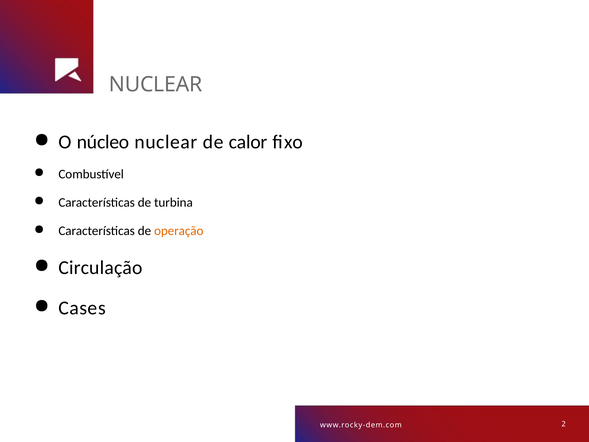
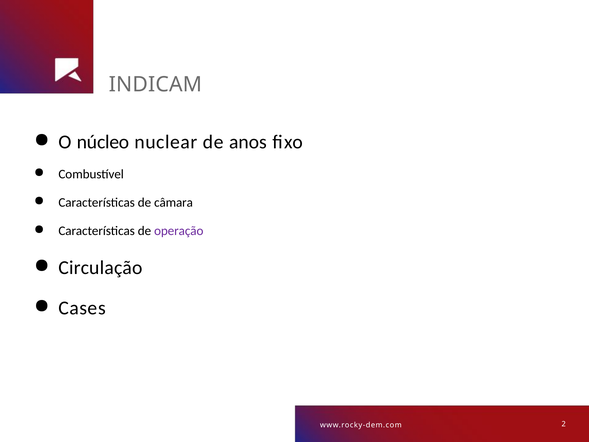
NUCLEAR at (156, 84): NUCLEAR -> INDICAM
calor: calor -> anos
turbina: turbina -> câmara
operação colour: orange -> purple
